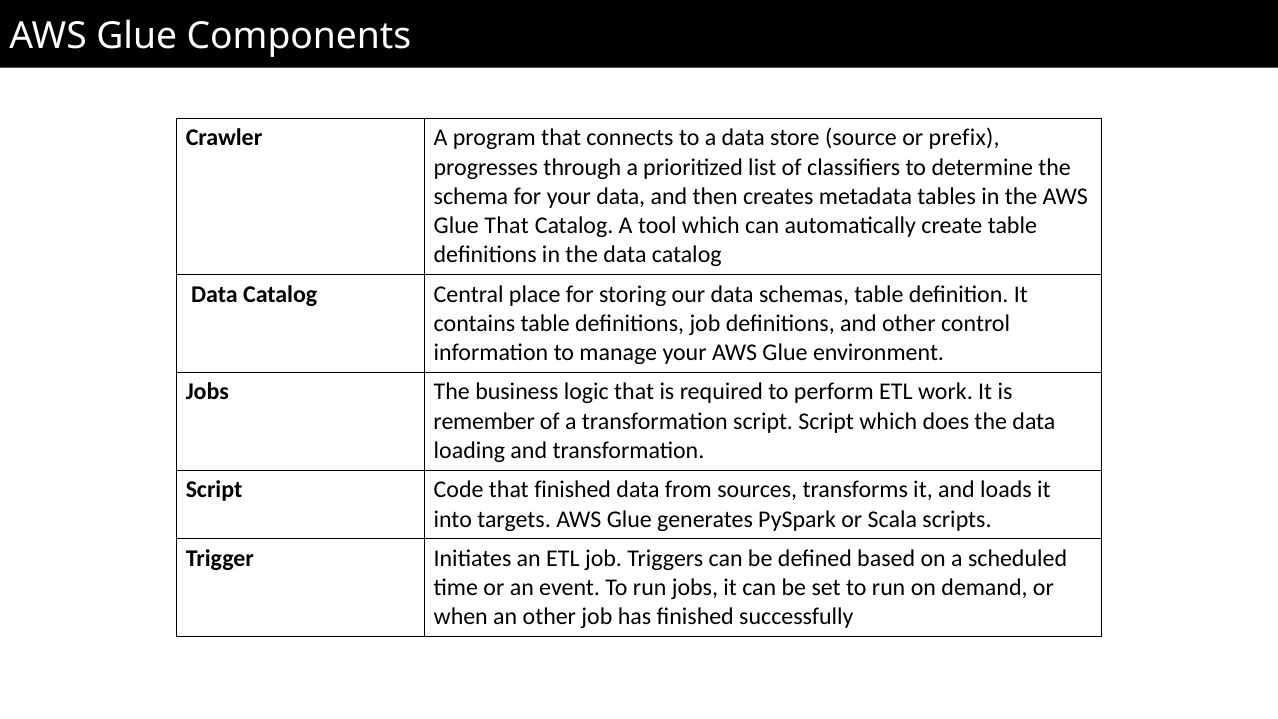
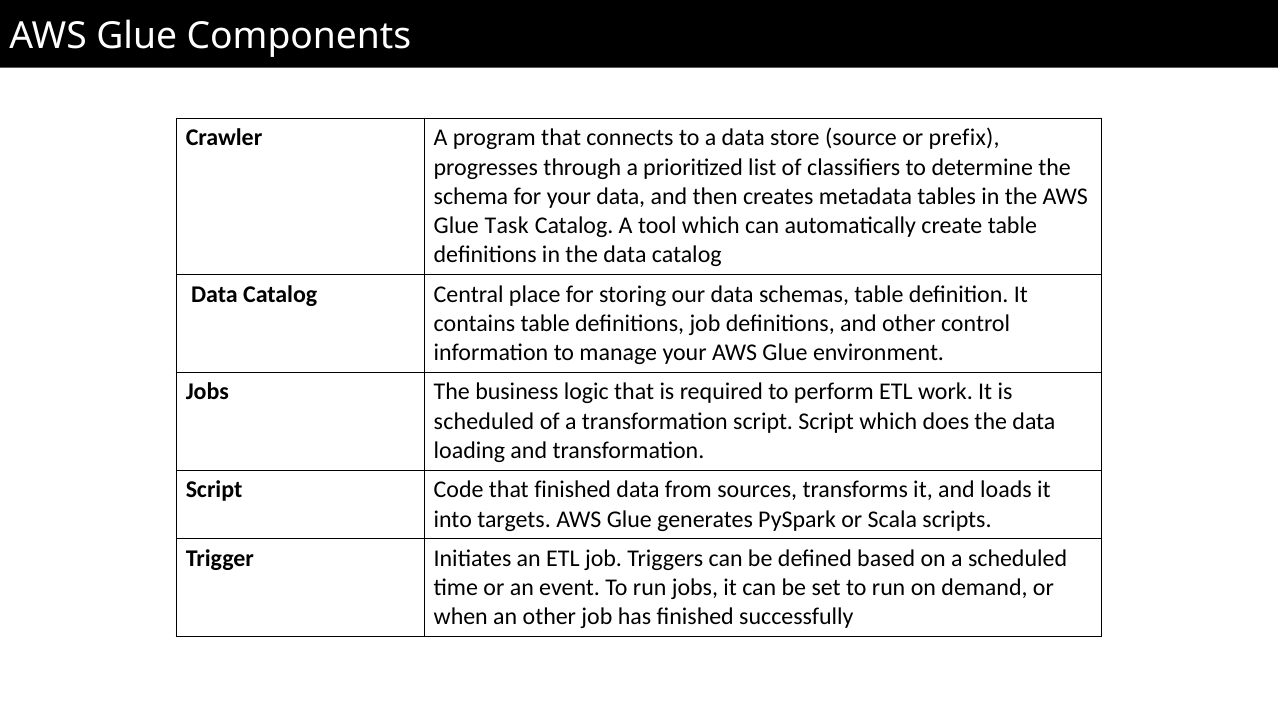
Glue That: That -> Task
remember at (484, 421): remember -> scheduled
